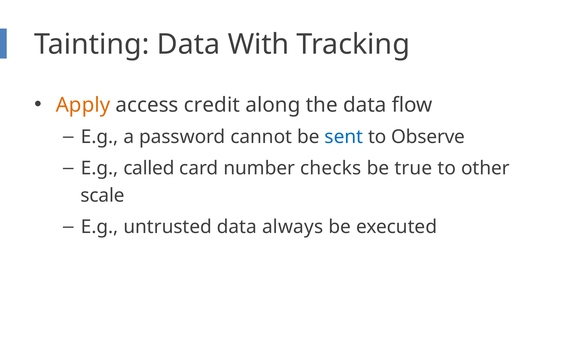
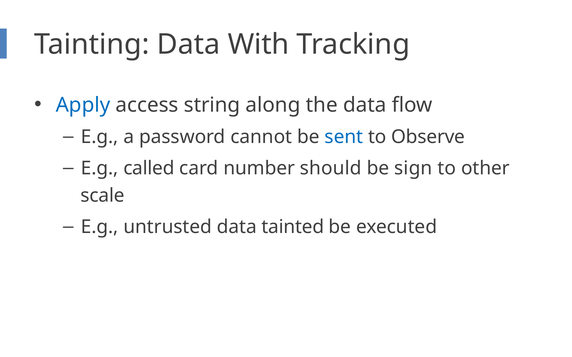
Apply colour: orange -> blue
credit: credit -> string
checks: checks -> should
true: true -> sign
always: always -> tainted
